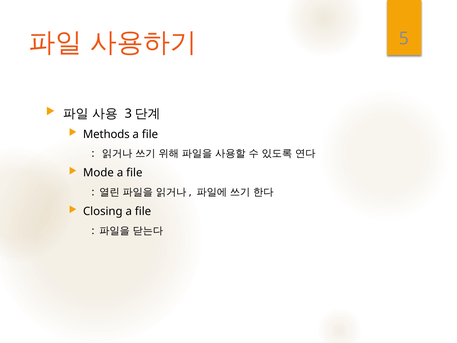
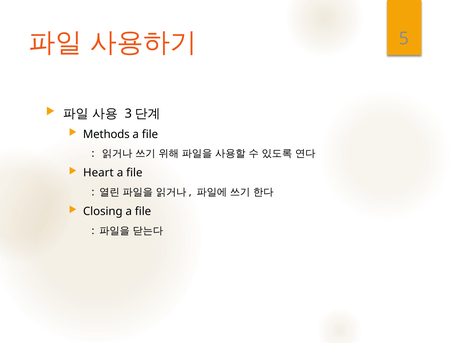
Mode: Mode -> Heart
